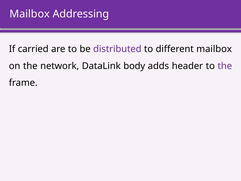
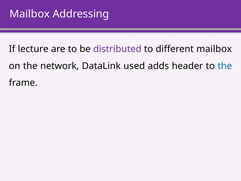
carried: carried -> lecture
body: body -> used
the at (225, 66) colour: purple -> blue
